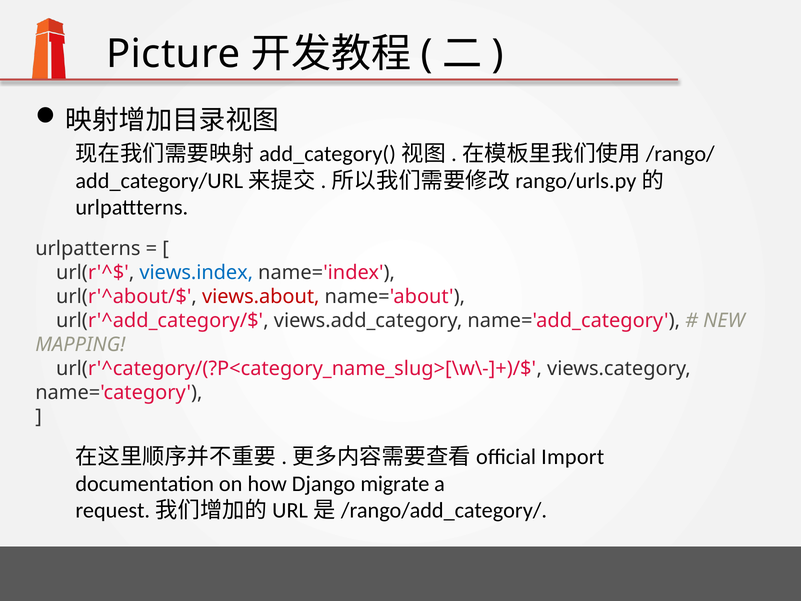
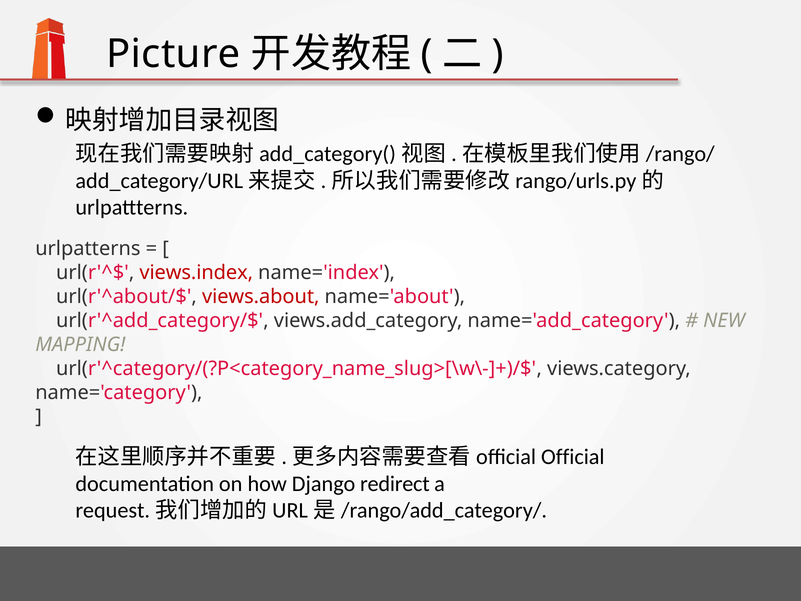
views.index colour: blue -> red
Import: Import -> Official
migrate: migrate -> redirect
